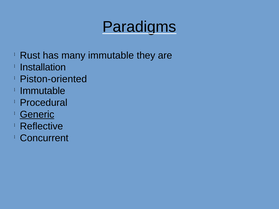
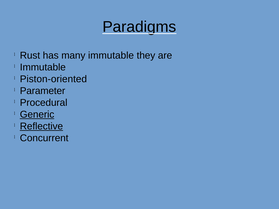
Installation at (43, 67): Installation -> Immutable
Immutable at (43, 91): Immutable -> Parameter
Reflective underline: none -> present
